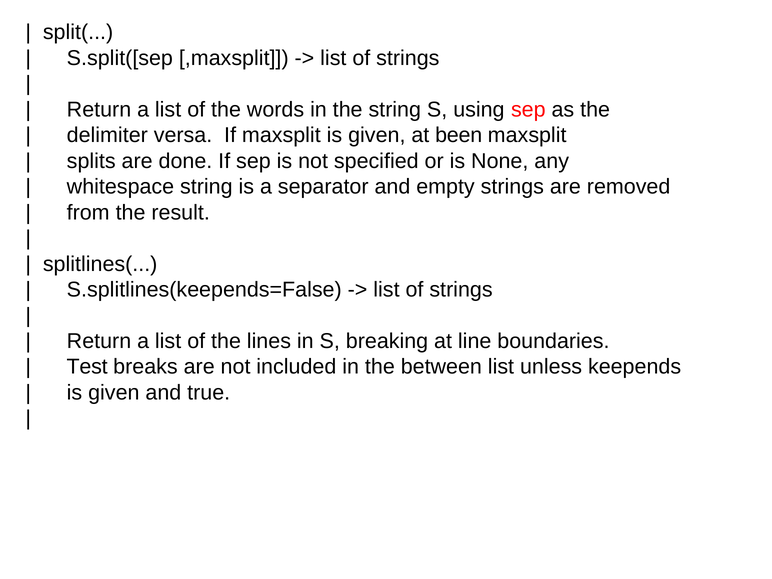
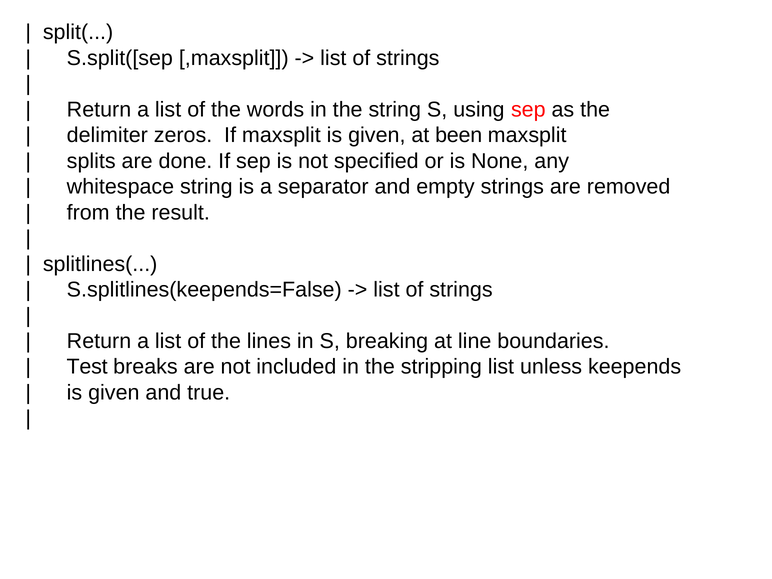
versa: versa -> zeros
between: between -> stripping
